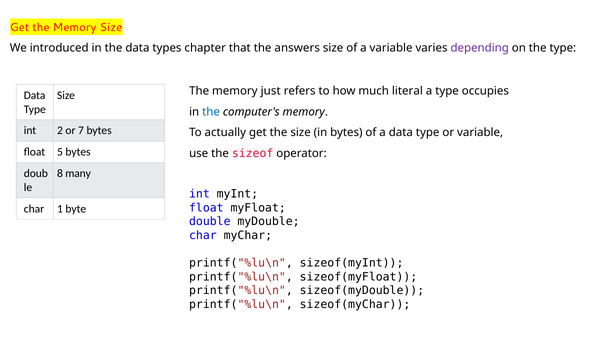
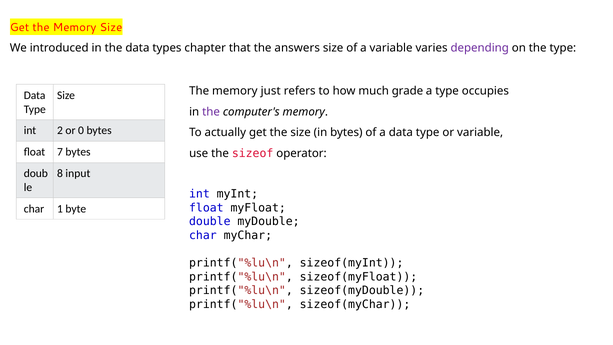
literal: literal -> grade
the at (211, 112) colour: blue -> purple
7: 7 -> 0
5: 5 -> 7
many: many -> input
